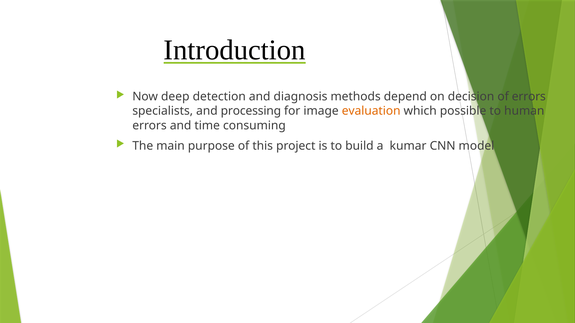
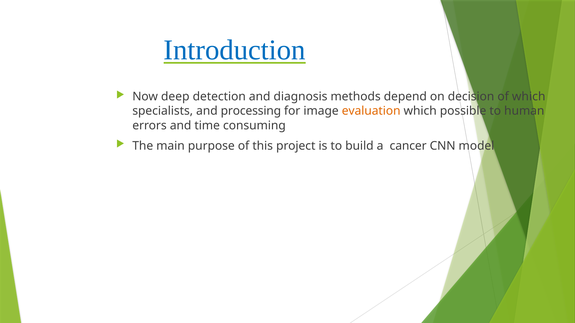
Introduction colour: black -> blue
of errors: errors -> which
kumar: kumar -> cancer
